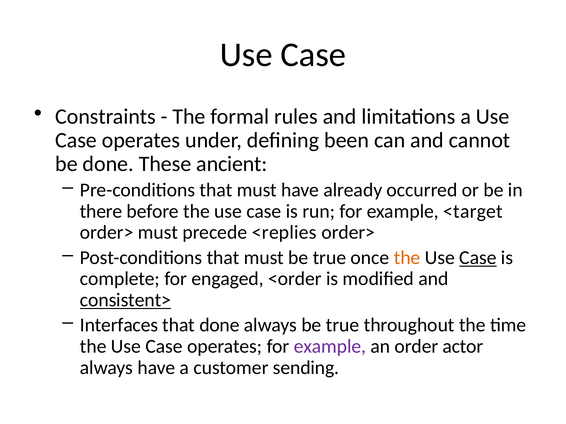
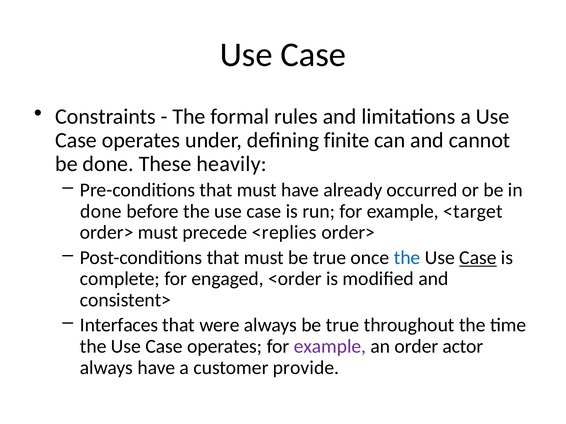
been: been -> finite
ancient: ancient -> heavily
there at (101, 212): there -> done
the at (407, 258) colour: orange -> blue
consistent> underline: present -> none
that done: done -> were
sending: sending -> provide
